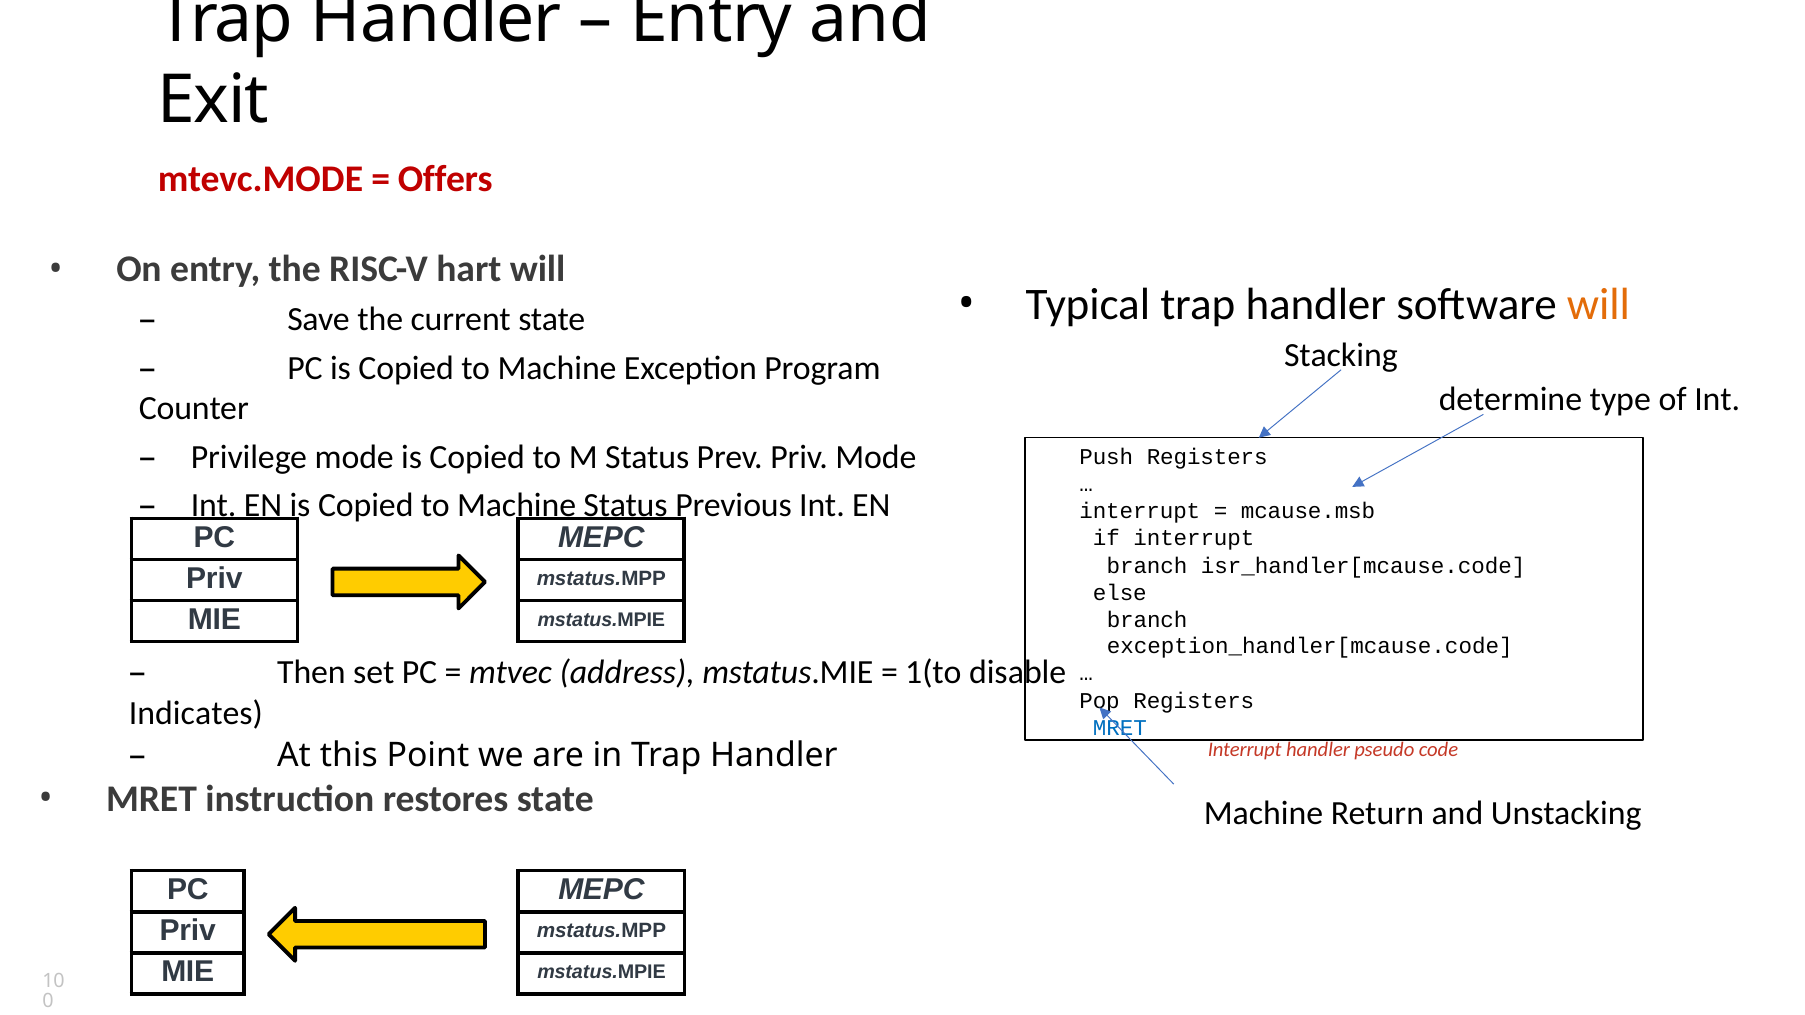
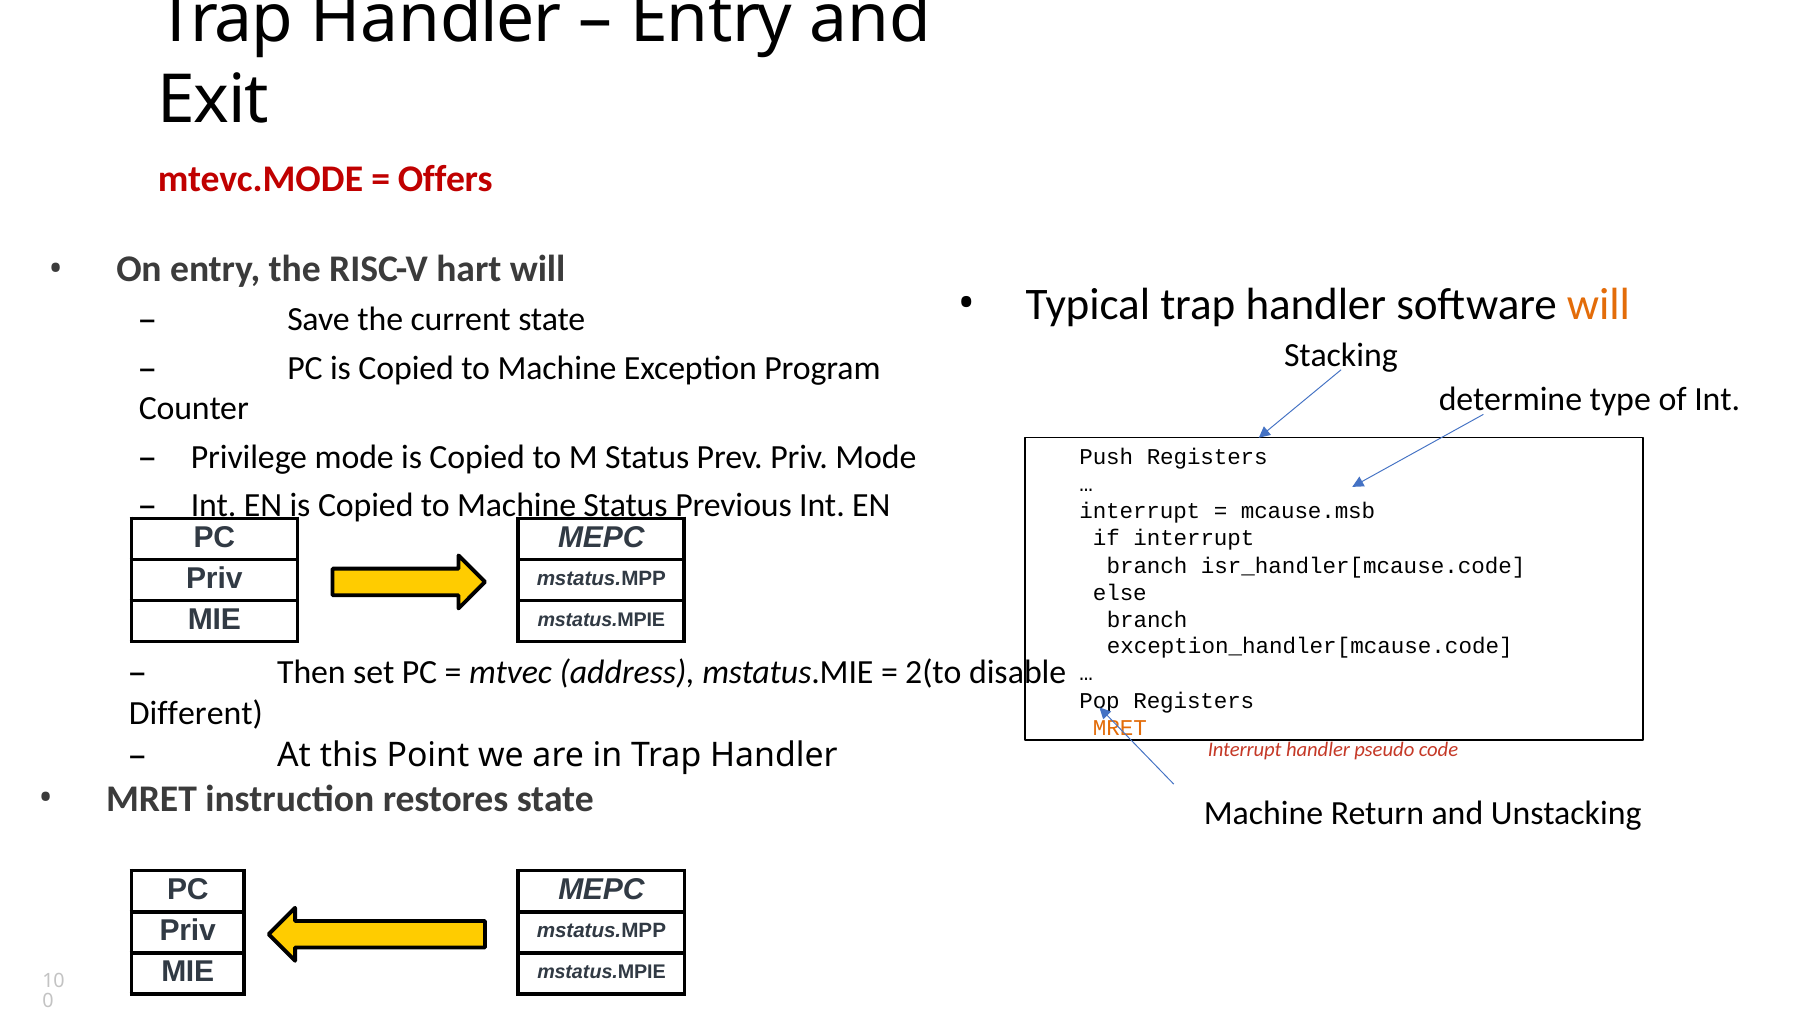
1(to: 1(to -> 2(to
Indicates: Indicates -> Different
MRET at (1120, 728) colour: blue -> orange
